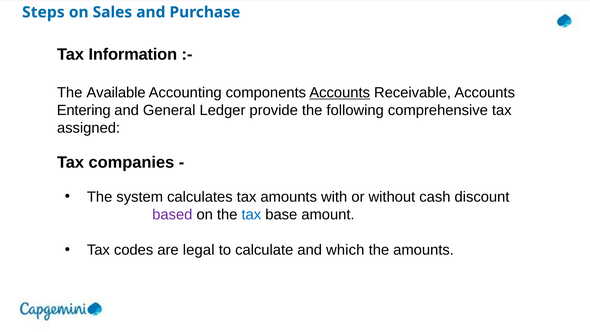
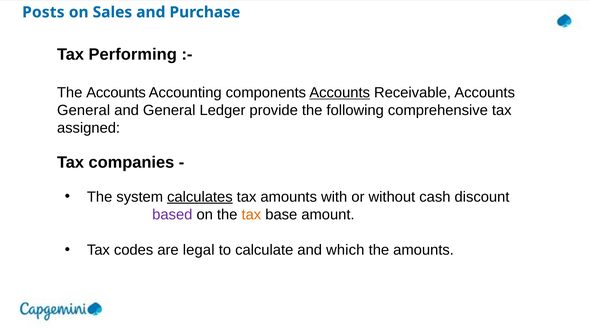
Steps: Steps -> Posts
Information: Information -> Performing
The Available: Available -> Accounts
Entering at (84, 110): Entering -> General
calculates underline: none -> present
tax at (251, 215) colour: blue -> orange
